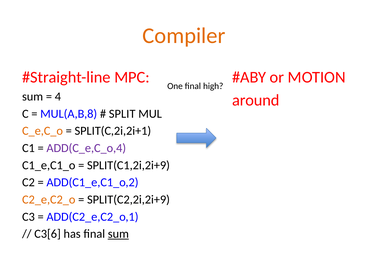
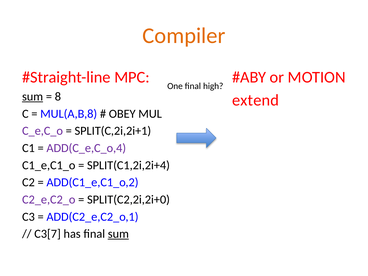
sum at (33, 97) underline: none -> present
4: 4 -> 8
around: around -> extend
SPLIT: SPLIT -> OBEY
C_e,C_o colour: orange -> purple
SPLIT(C1,2i,2i+9: SPLIT(C1,2i,2i+9 -> SPLIT(C1,2i,2i+4
C2_e,C2_o colour: orange -> purple
SPLIT(C2,2i,2i+9: SPLIT(C2,2i,2i+9 -> SPLIT(C2,2i,2i+0
C3[6: C3[6 -> C3[7
